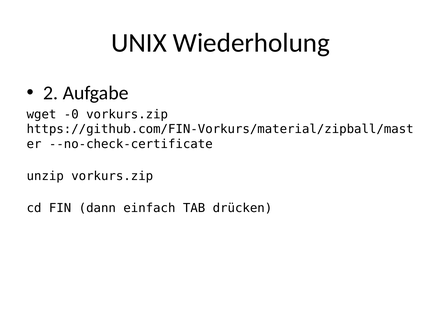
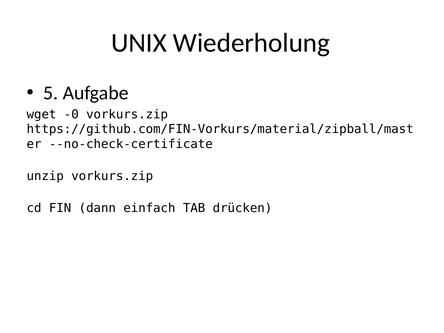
2: 2 -> 5
